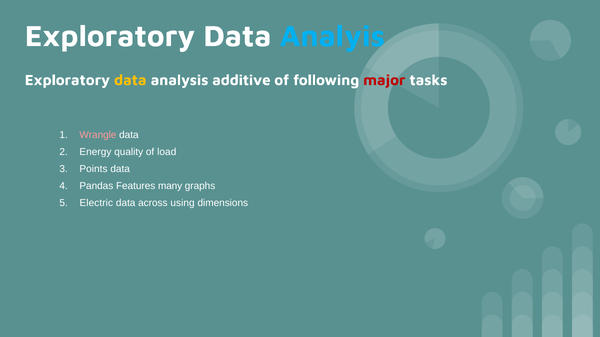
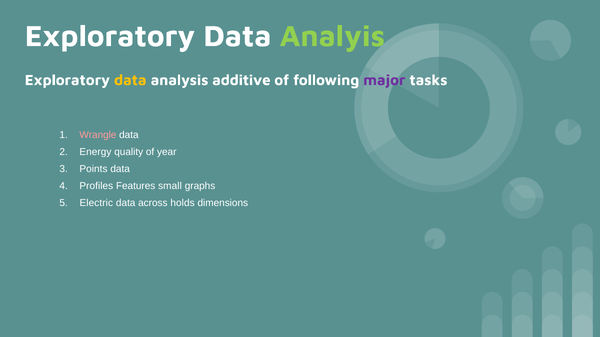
Analyis colour: light blue -> light green
major colour: red -> purple
load: load -> year
Pandas: Pandas -> Profiles
many: many -> small
using: using -> holds
